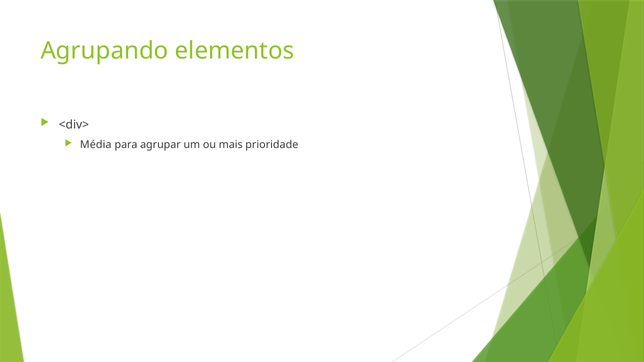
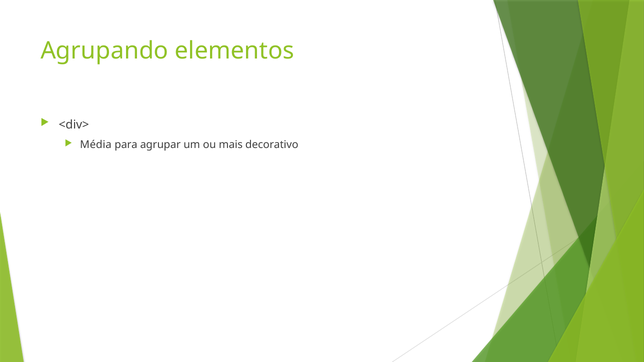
prioridade: prioridade -> decorativo
